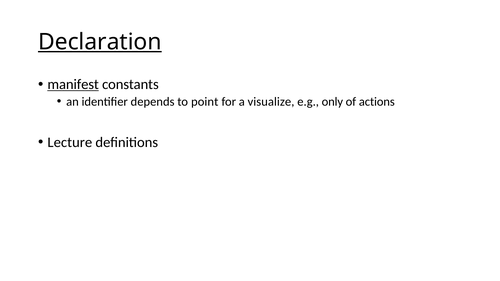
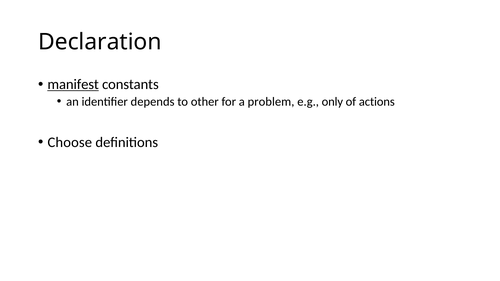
Declaration underline: present -> none
point: point -> other
visualize: visualize -> problem
Lecture: Lecture -> Choose
